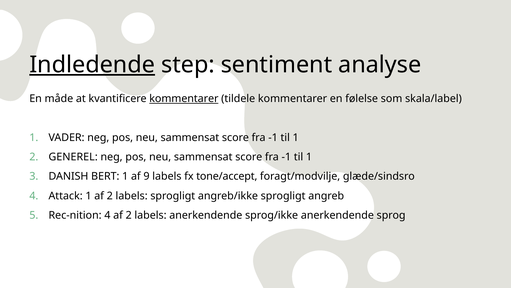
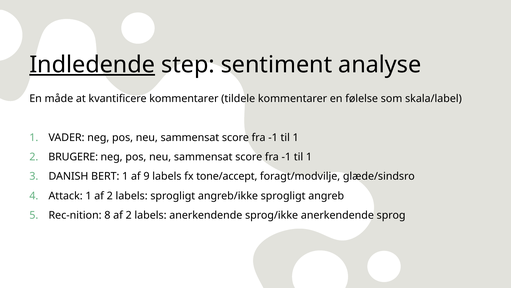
kommentarer at (184, 99) underline: present -> none
GENEREL: GENEREL -> BRUGERE
Rec-nition 4: 4 -> 8
